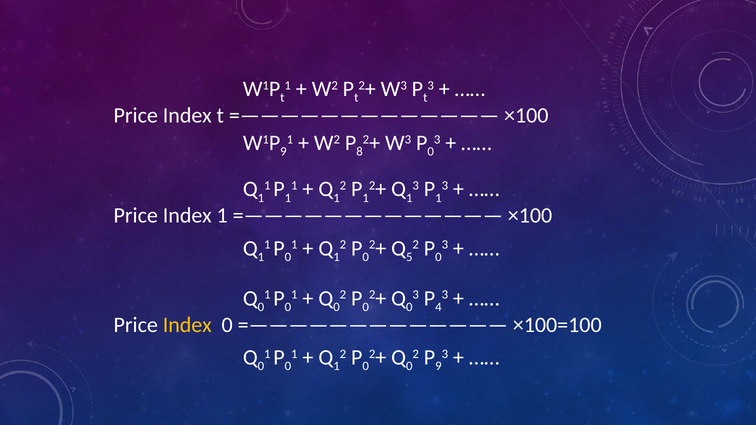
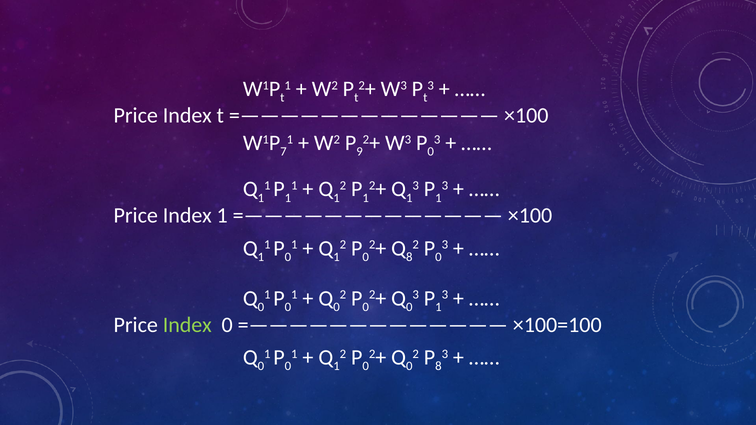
9 at (283, 152): 9 -> 7
8: 8 -> 9
5 at (409, 257): 5 -> 8
4 at (438, 307): 4 -> 1
Index at (187, 325) colour: yellow -> light green
9 at (438, 366): 9 -> 8
